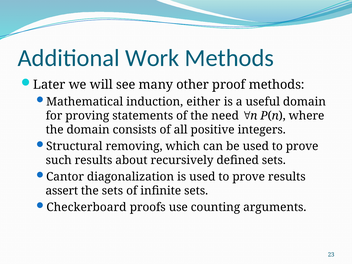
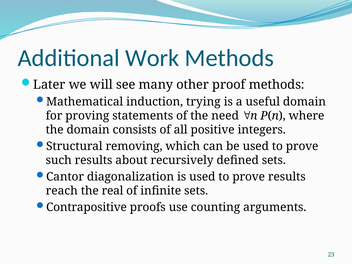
either: either -> trying
assert: assert -> reach
the sets: sets -> real
Checkerboard: Checkerboard -> Contrapositive
